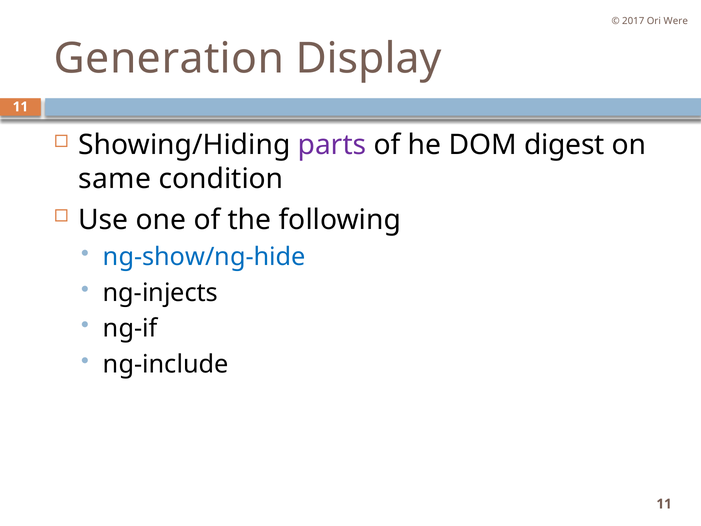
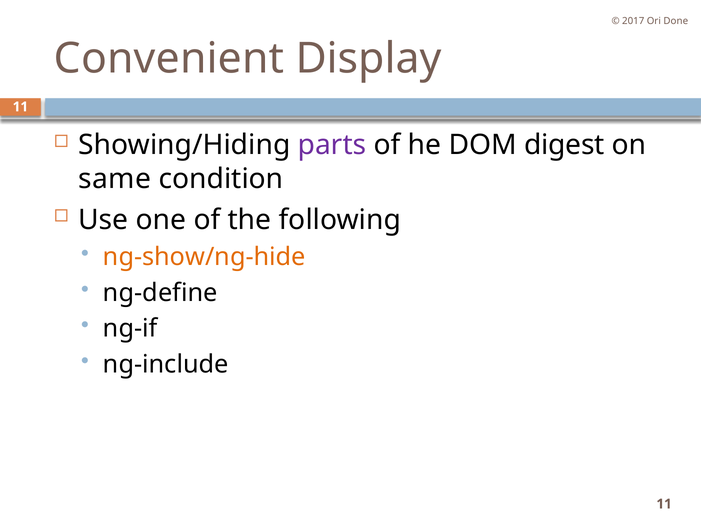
Were: Were -> Done
Generation: Generation -> Convenient
ng-show/ng-hide colour: blue -> orange
ng-injects: ng-injects -> ng-define
